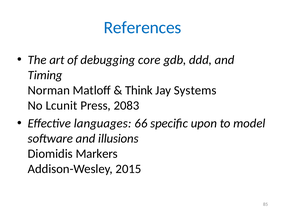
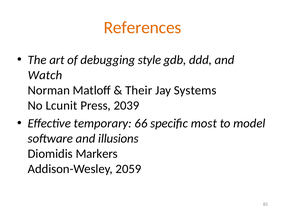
References colour: blue -> orange
core: core -> style
Timing: Timing -> Watch
Think: Think -> Their
2083: 2083 -> 2039
languages: languages -> temporary
upon: upon -> most
2015: 2015 -> 2059
